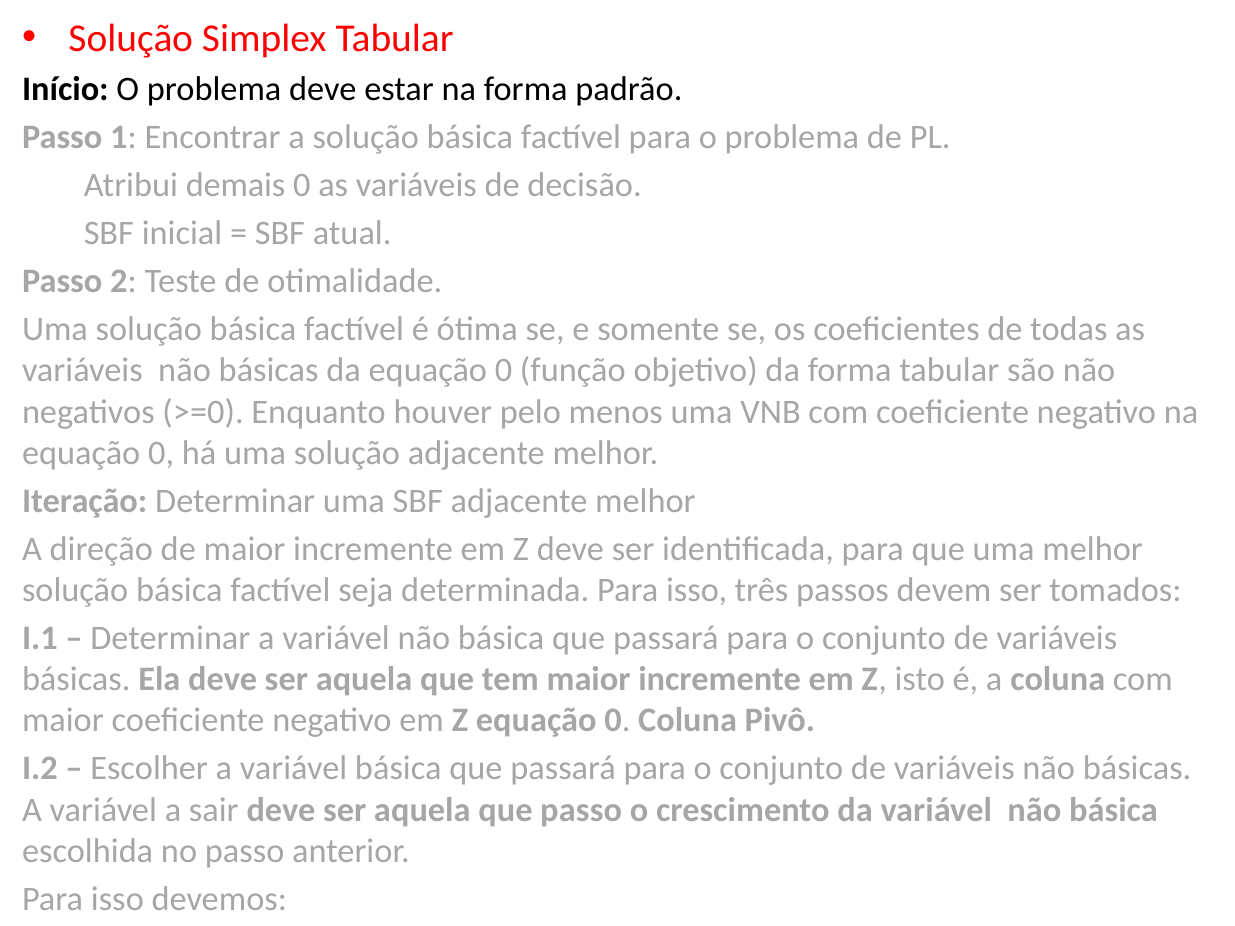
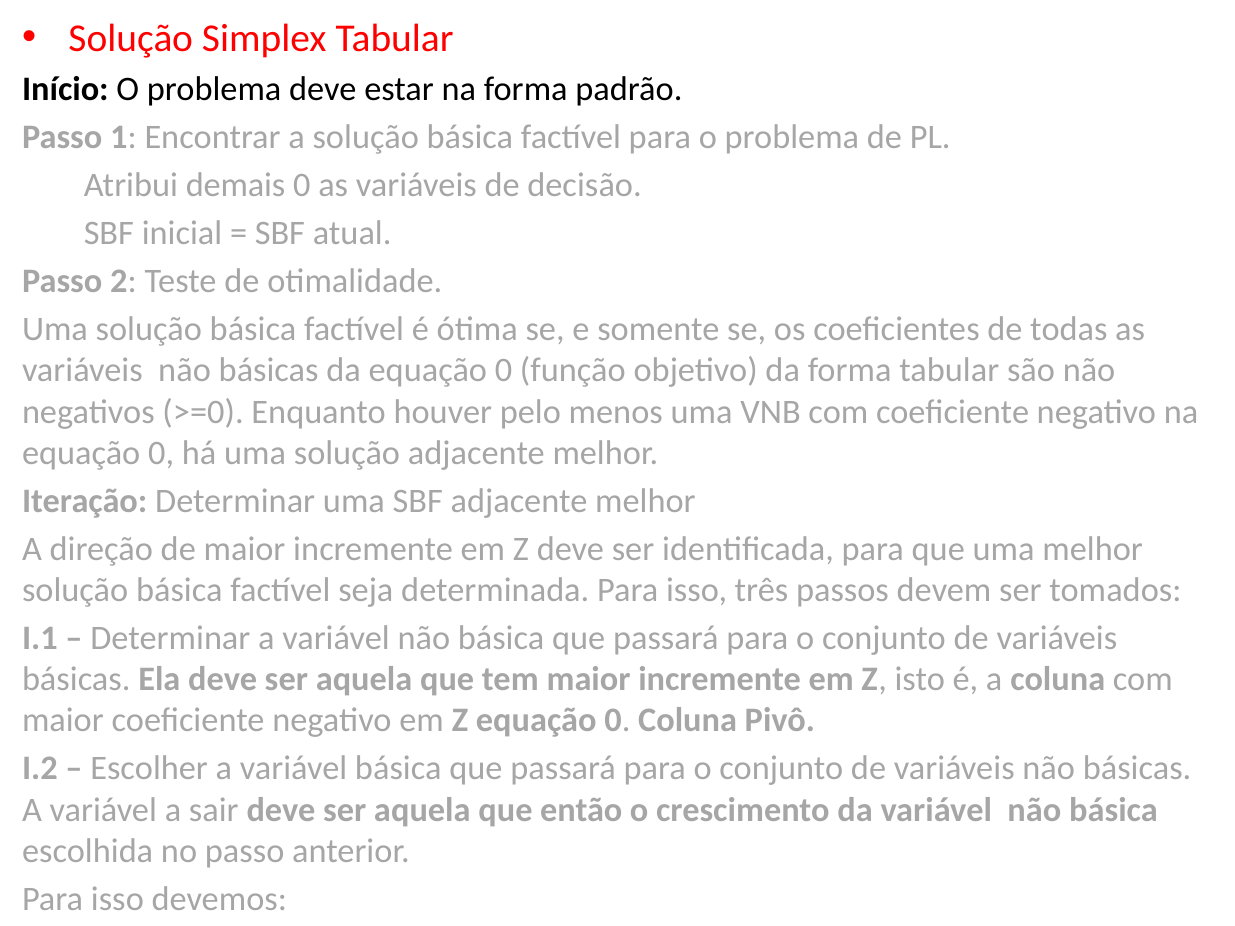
que passo: passo -> então
